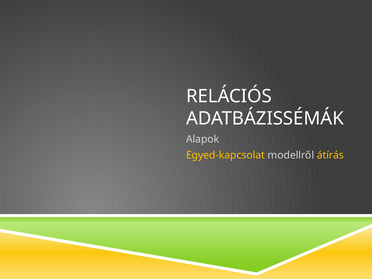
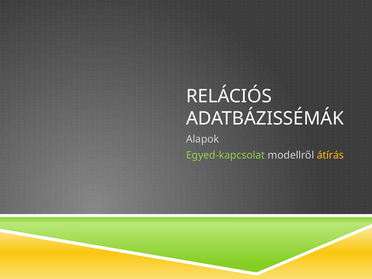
Egyed-kapcsolat colour: yellow -> light green
